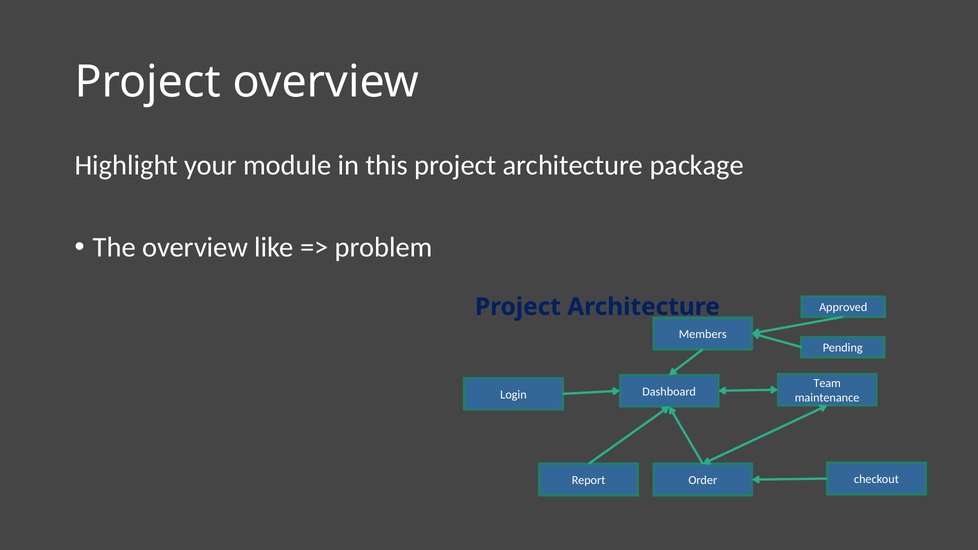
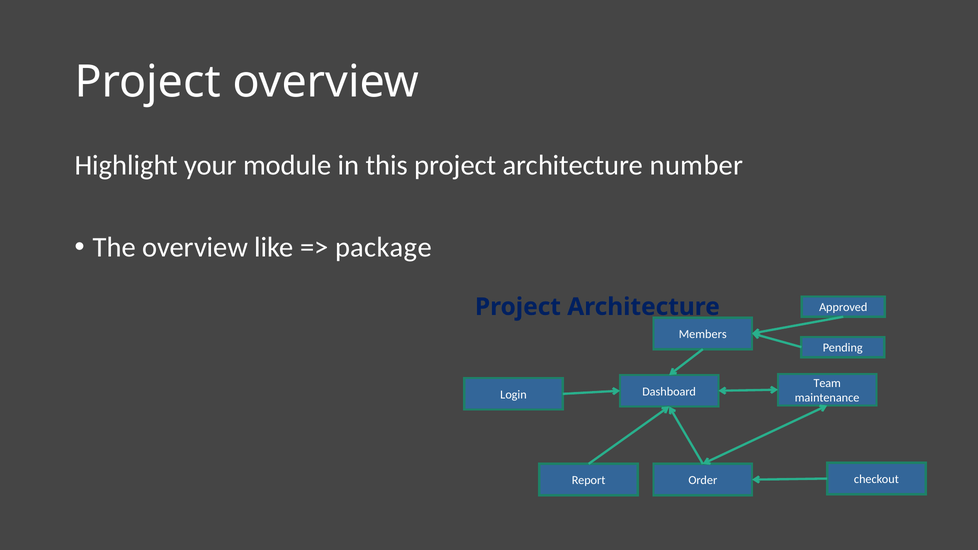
package: package -> number
problem: problem -> package
